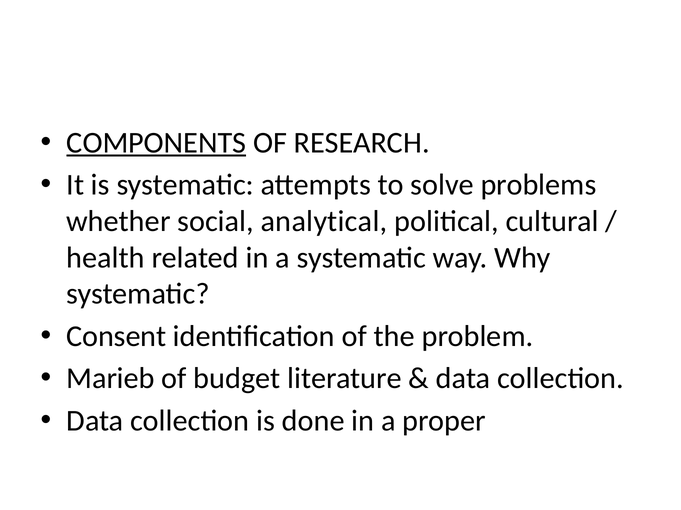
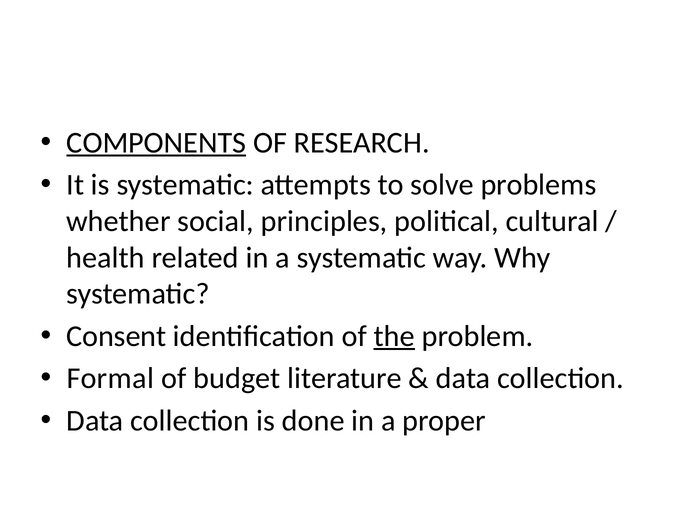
analytical: analytical -> principles
the underline: none -> present
Marieb: Marieb -> Formal
